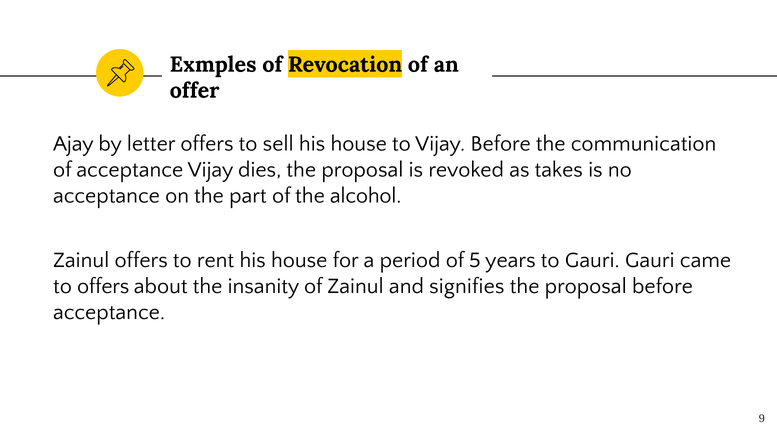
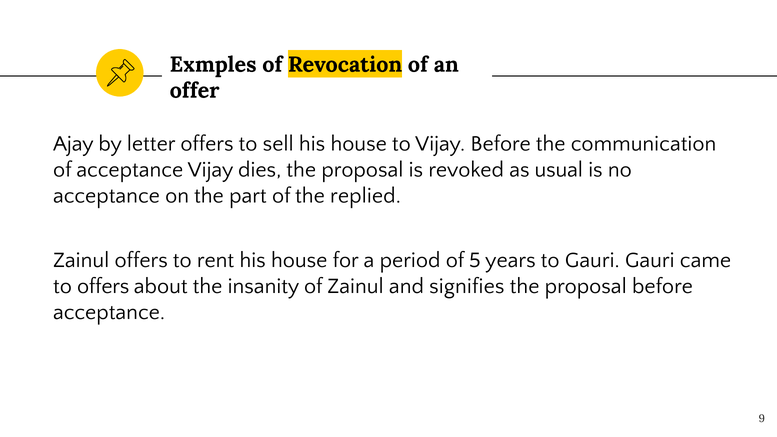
takes: takes -> usual
alcohol: alcohol -> replied
